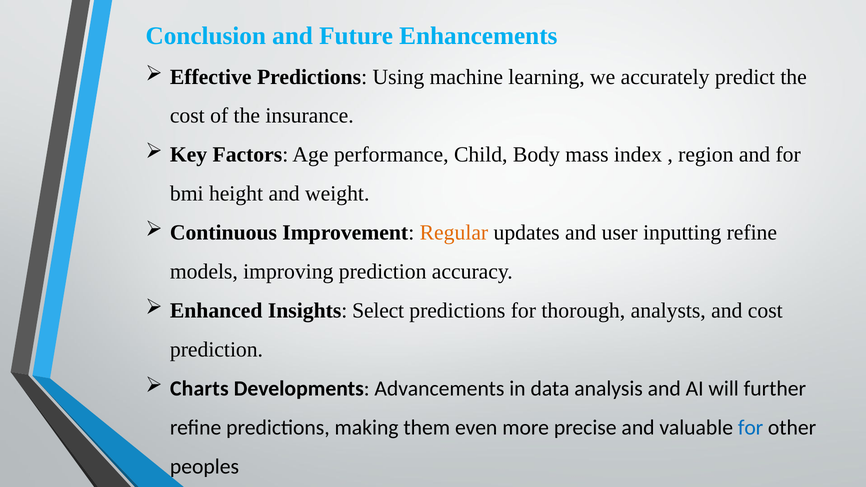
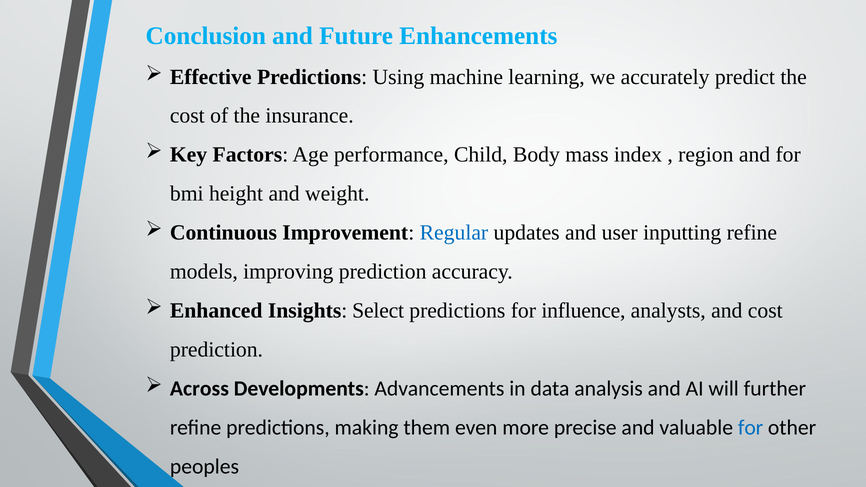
Regular colour: orange -> blue
thorough: thorough -> influence
Charts: Charts -> Across
